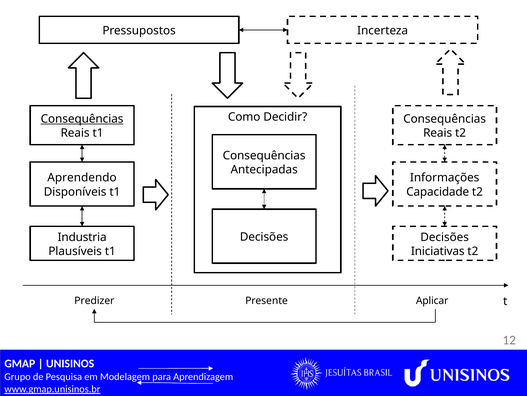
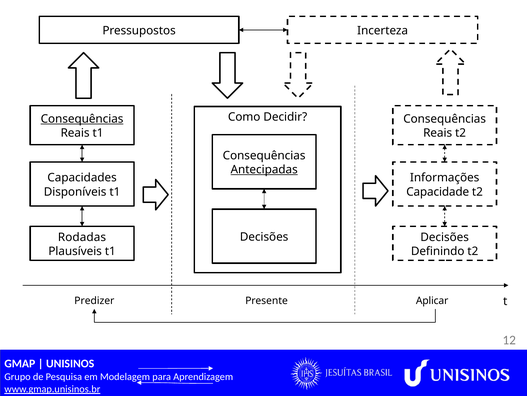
Antecipadas underline: none -> present
Aprendendo: Aprendendo -> Capacidades
Industria: Industria -> Rodadas
Iniciativas: Iniciativas -> Definindo
